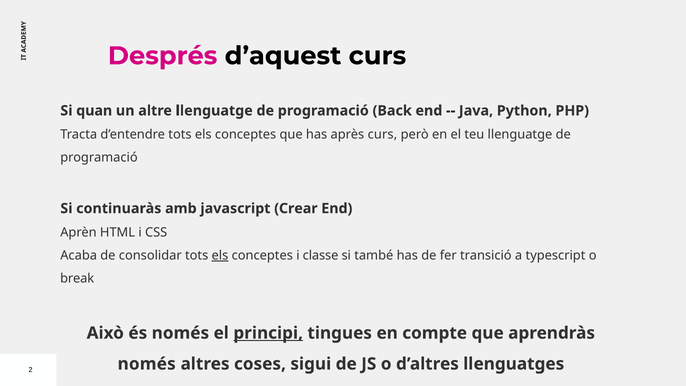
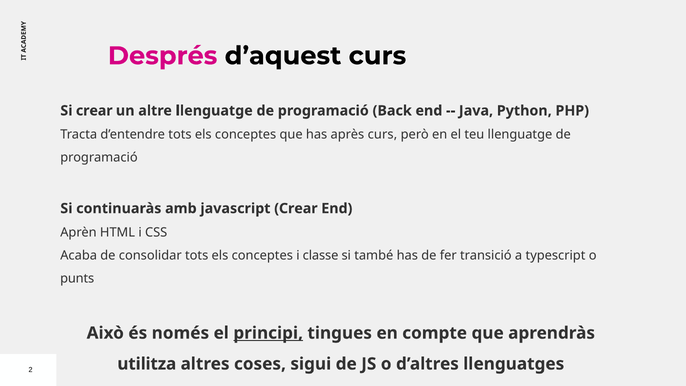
Si quan: quan -> crear
els at (220, 255) underline: present -> none
break: break -> punts
només at (147, 364): només -> utilitza
